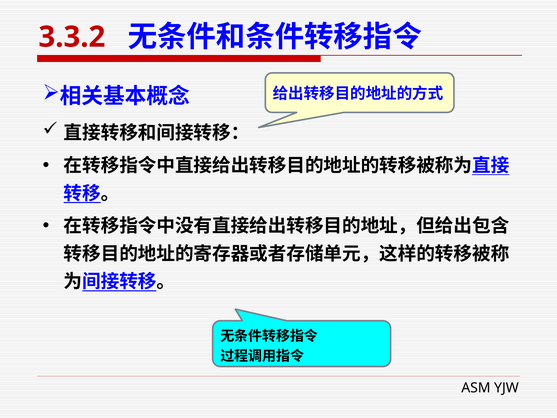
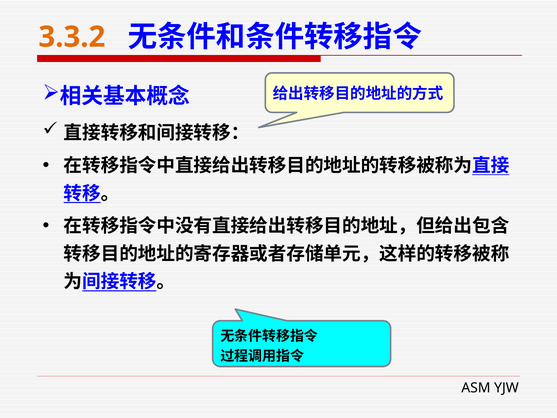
3.3.2 colour: red -> orange
